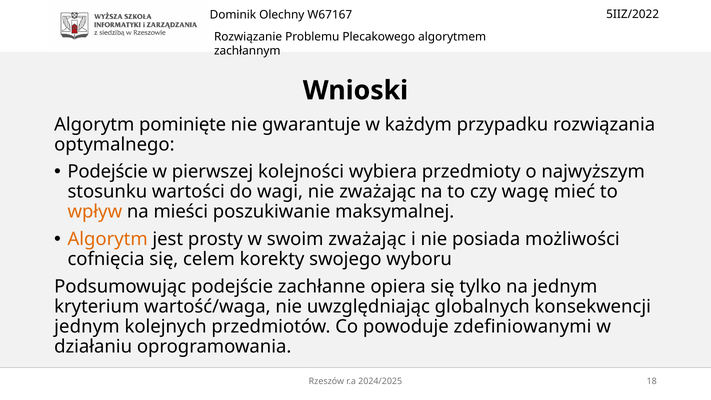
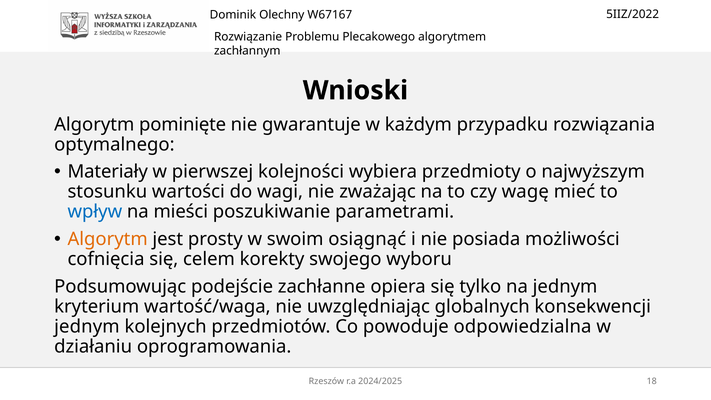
Podejście at (108, 172): Podejście -> Materiały
wpływ colour: orange -> blue
maksymalnej: maksymalnej -> parametrami
swoim zważając: zważając -> osiągnąć
zdefiniowanymi: zdefiniowanymi -> odpowiedzialna
